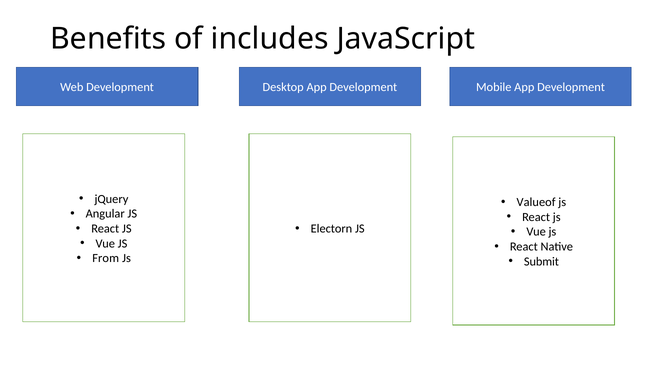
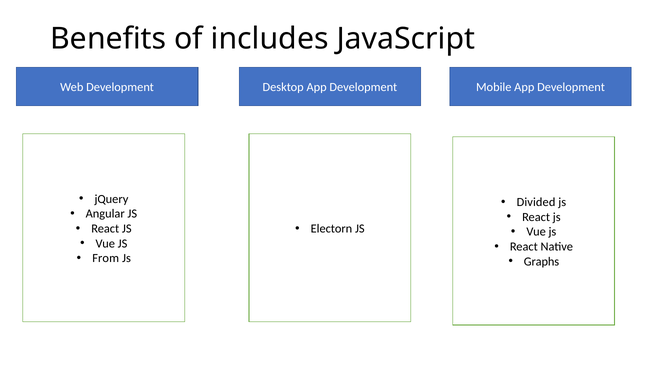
Valueof: Valueof -> Divided
Submit: Submit -> Graphs
